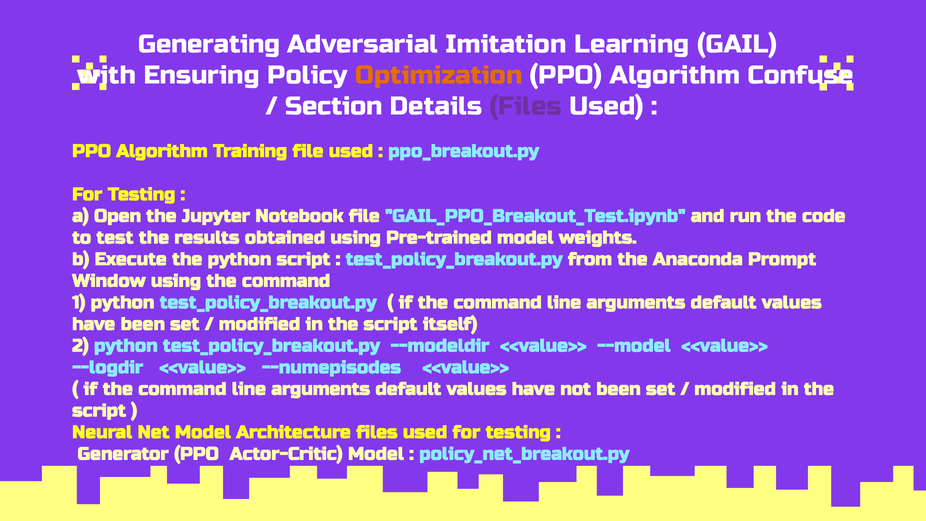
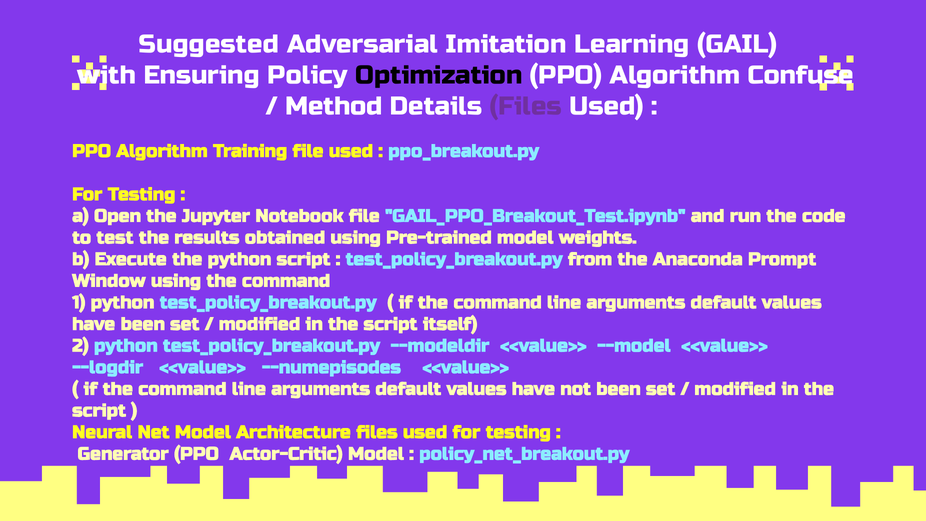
Generating: Generating -> Suggested
Optimization colour: orange -> black
Section: Section -> Method
